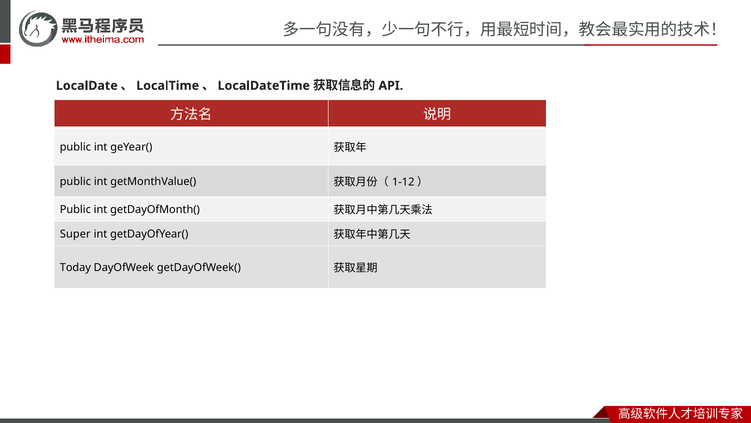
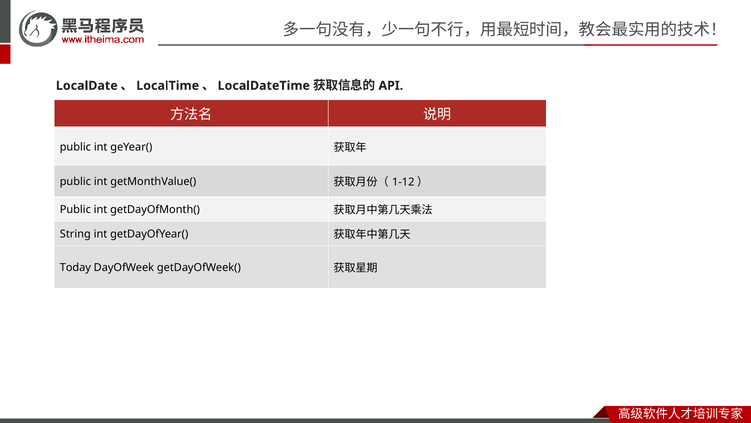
Super: Super -> String
